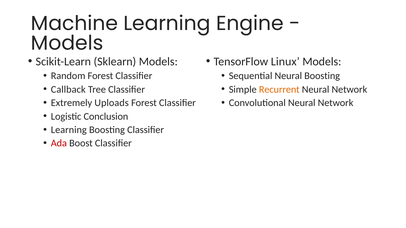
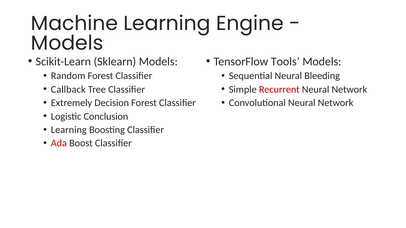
Linux: Linux -> Tools
Neural Boosting: Boosting -> Bleeding
Recurrent colour: orange -> red
Uploads: Uploads -> Decision
